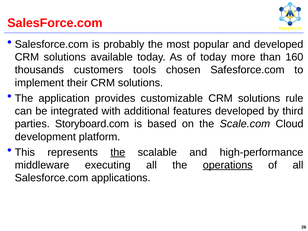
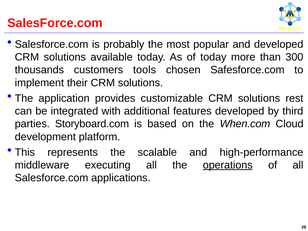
160: 160 -> 300
rule: rule -> rest
Scale.com: Scale.com -> When.com
the at (118, 152) underline: present -> none
